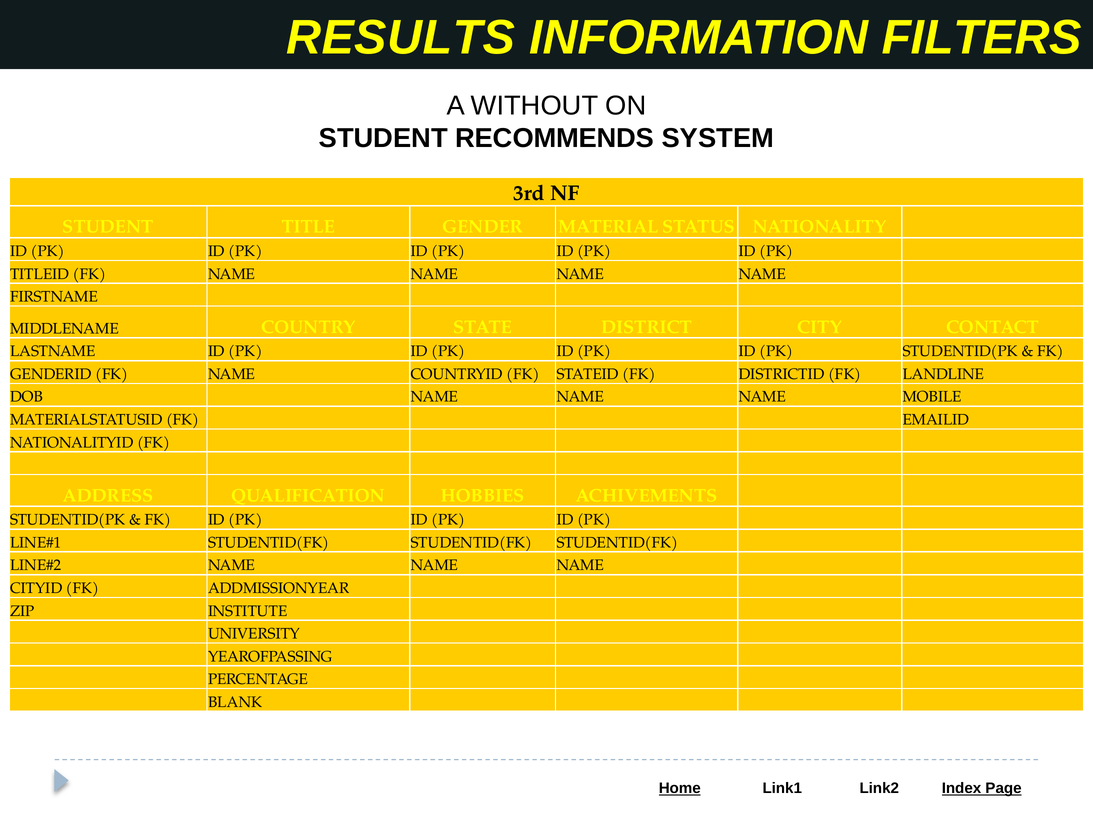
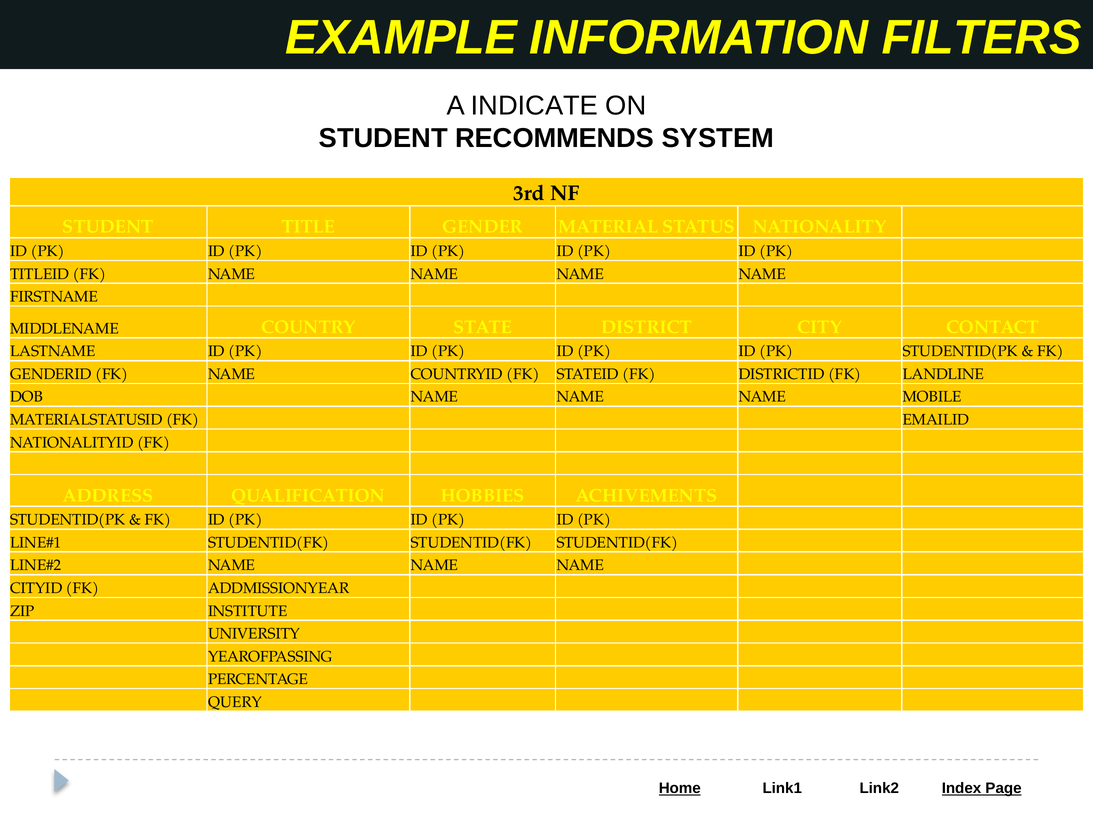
RESULTS: RESULTS -> EXAMPLE
WITHOUT: WITHOUT -> INDICATE
BLANK: BLANK -> QUERY
